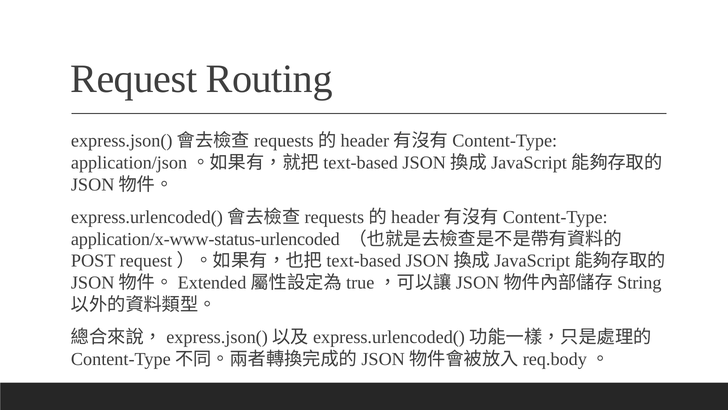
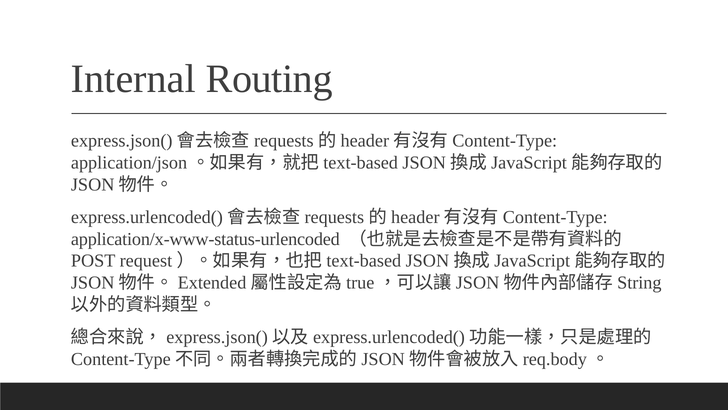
Request: Request -> Internal
